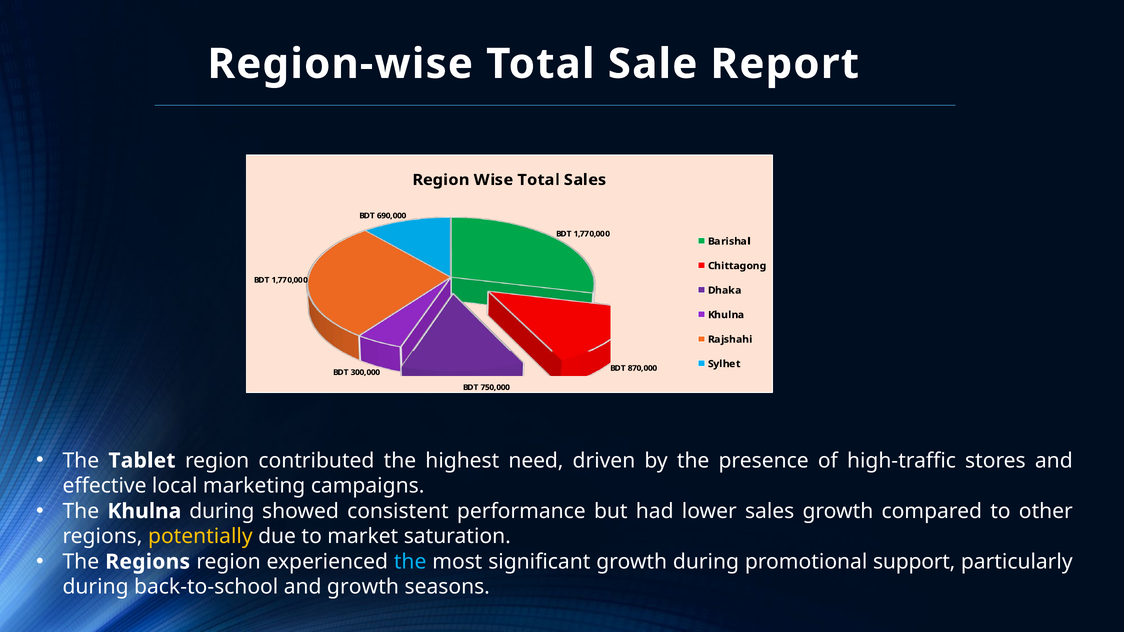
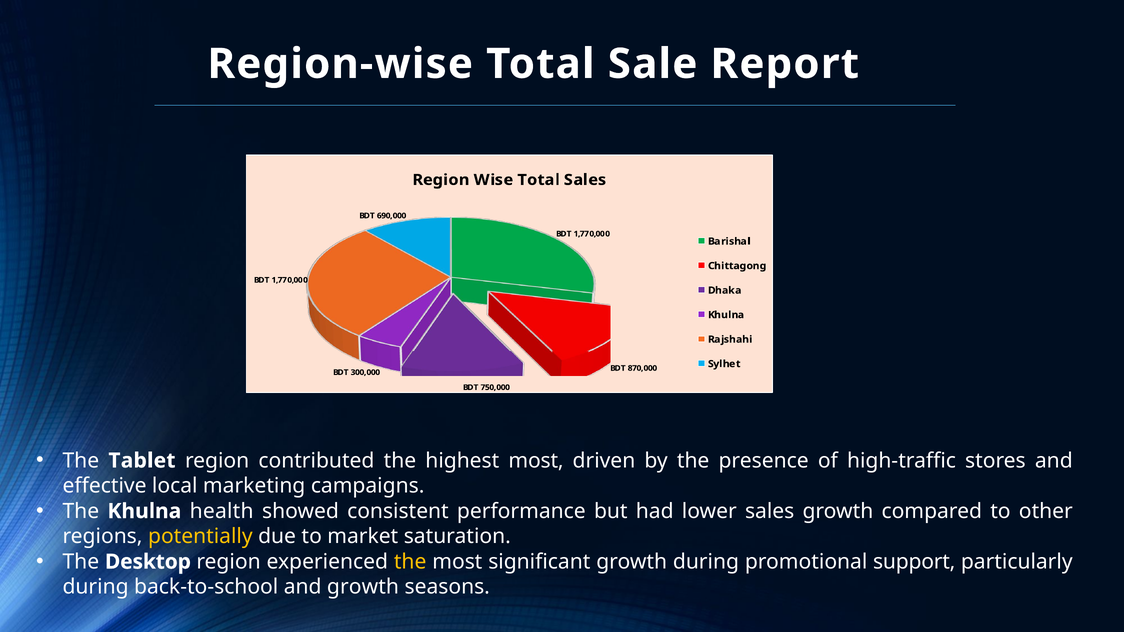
highest need: need -> most
Khulna during: during -> health
The Regions: Regions -> Desktop
the at (410, 562) colour: light blue -> yellow
